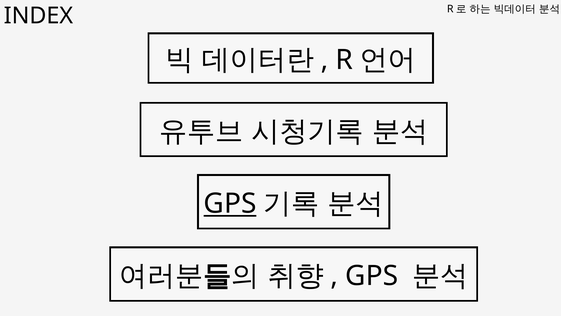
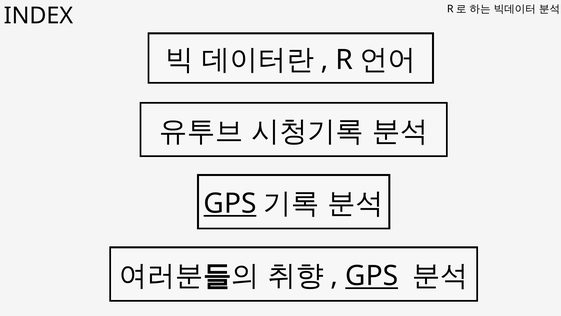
GPS at (372, 276) underline: none -> present
